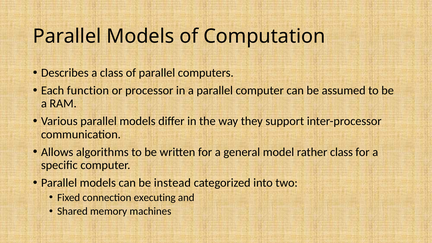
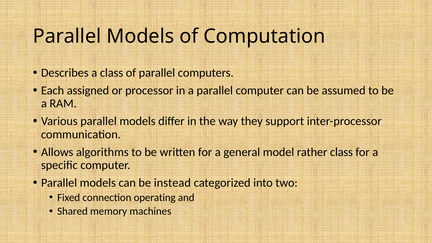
function: function -> assigned
executing: executing -> operating
